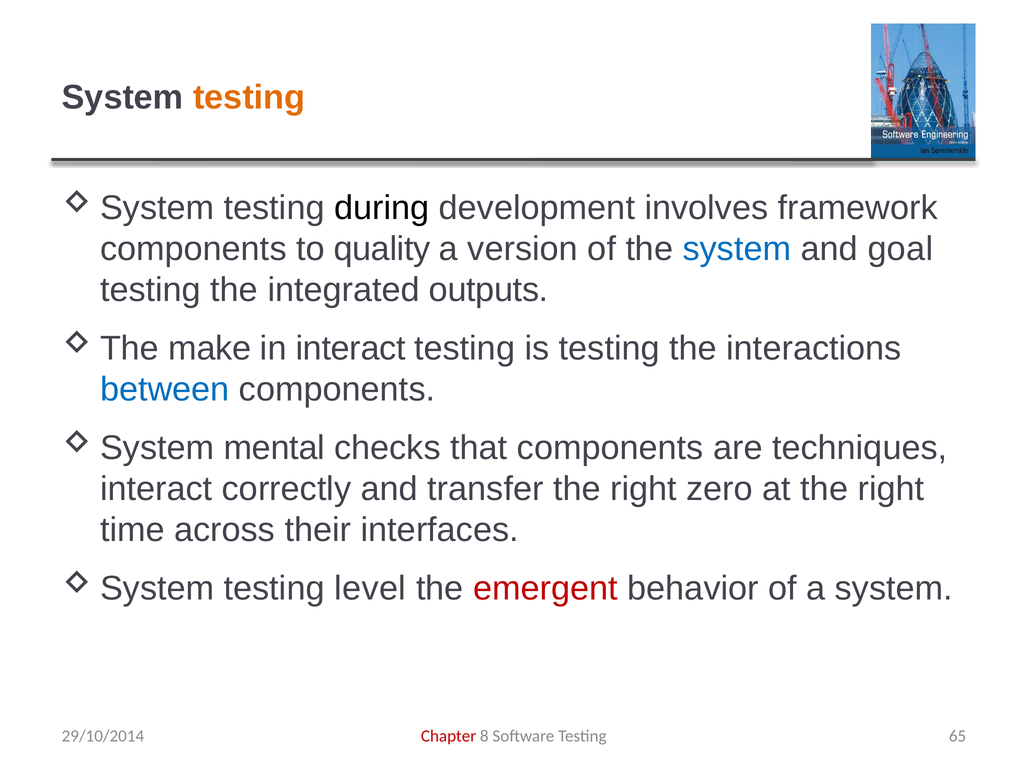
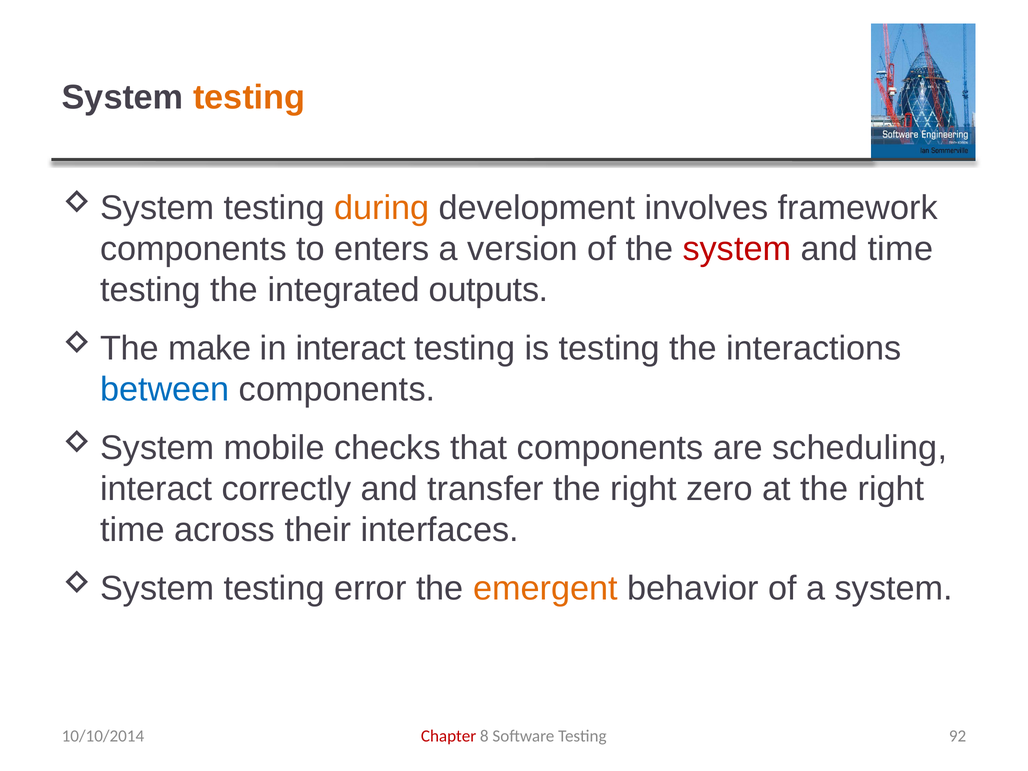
during colour: black -> orange
quality: quality -> enters
system at (737, 249) colour: blue -> red
and goal: goal -> time
mental: mental -> mobile
techniques: techniques -> scheduling
level: level -> error
emergent colour: red -> orange
65: 65 -> 92
29/10/2014: 29/10/2014 -> 10/10/2014
